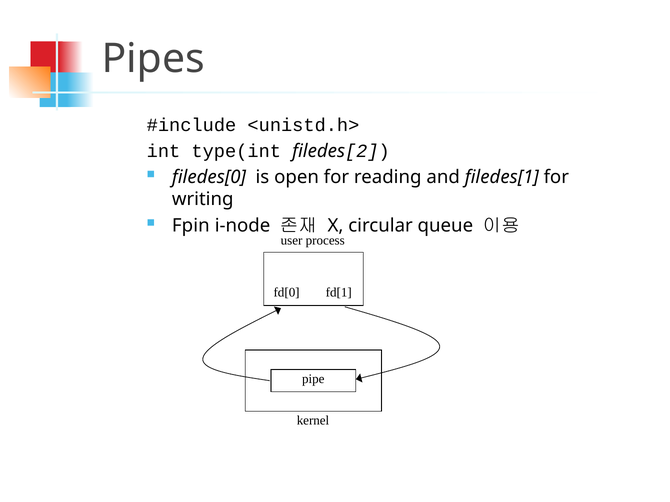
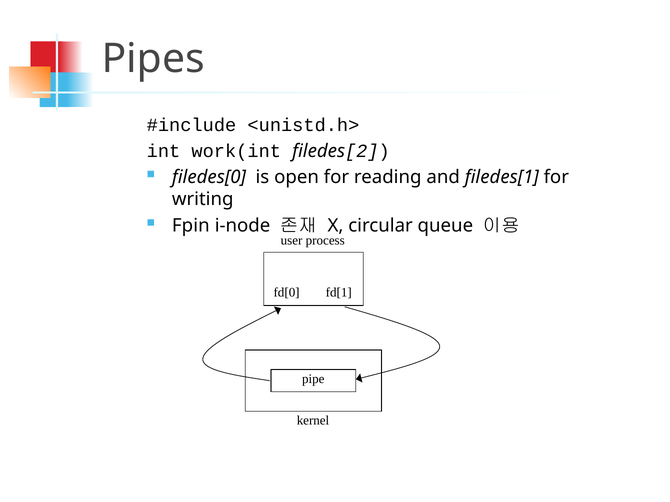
type(int: type(int -> work(int
